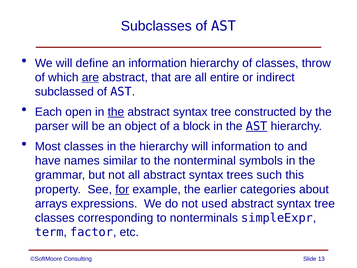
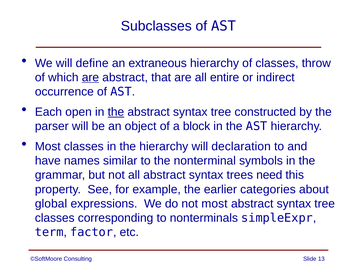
an information: information -> extraneous
subclassed: subclassed -> occurrence
AST at (257, 126) underline: present -> none
will information: information -> declaration
such: such -> need
for underline: present -> none
arrays: arrays -> global
not used: used -> most
